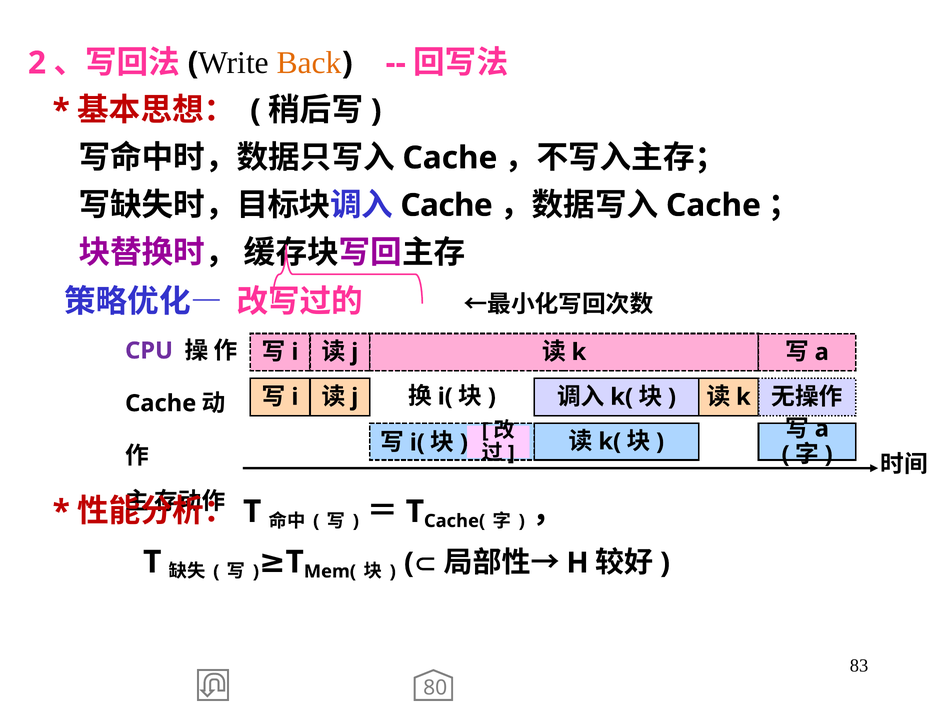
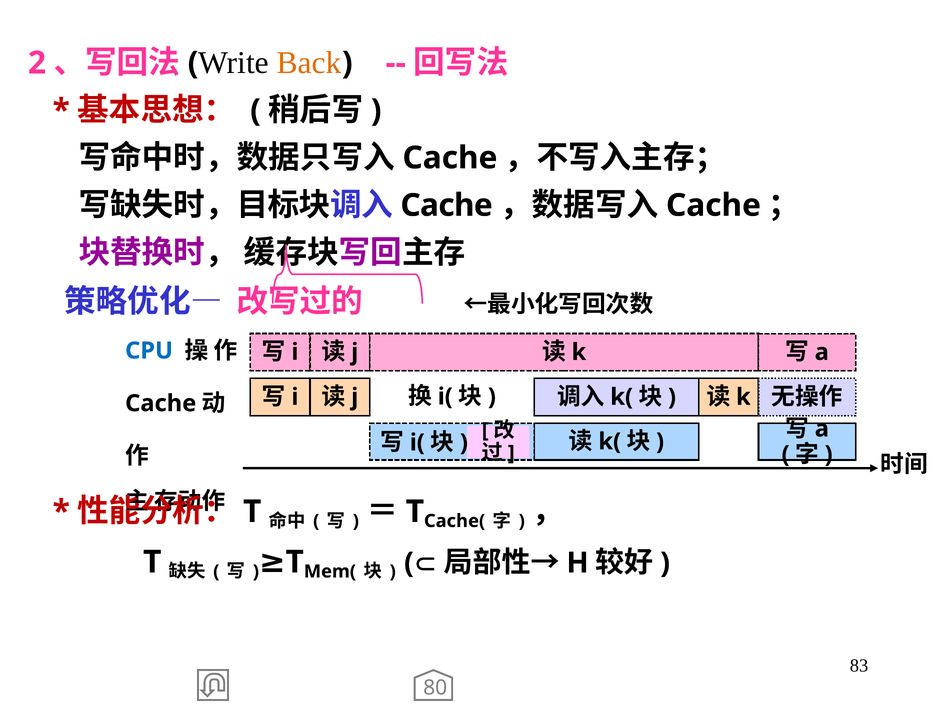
CPU colour: purple -> blue
